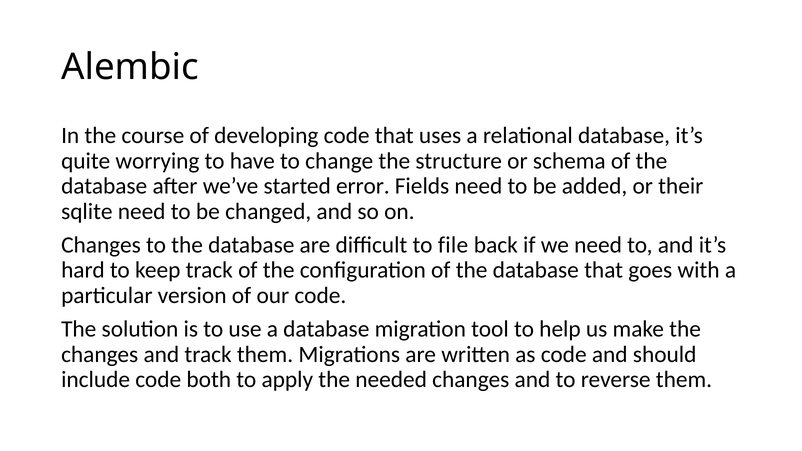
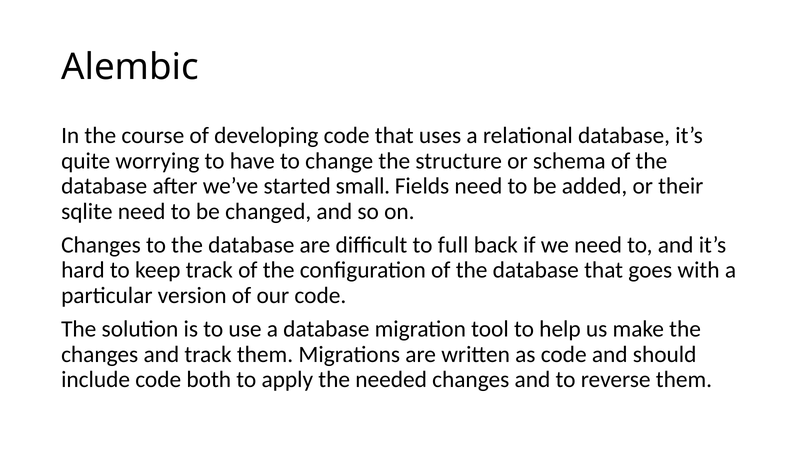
error: error -> small
file: file -> full
